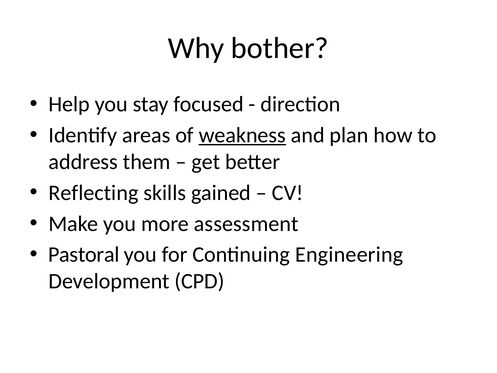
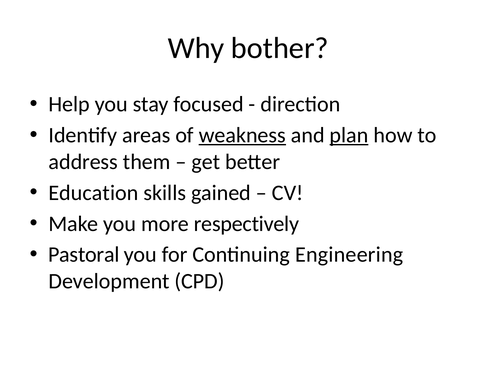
plan underline: none -> present
Reflecting: Reflecting -> Education
assessment: assessment -> respectively
